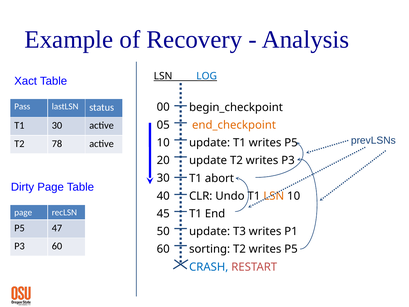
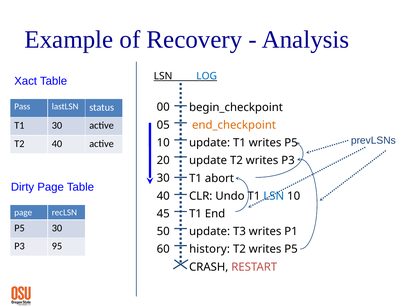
T2 78: 78 -> 40
LSN at (274, 196) colour: orange -> blue
P5 47: 47 -> 30
P3 60: 60 -> 95
sorting: sorting -> history
CRASH colour: blue -> black
